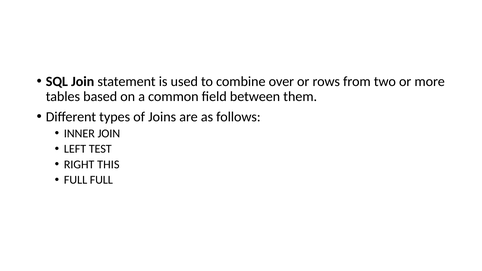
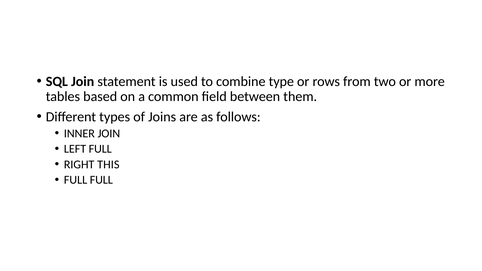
over: over -> type
LEFT TEST: TEST -> FULL
